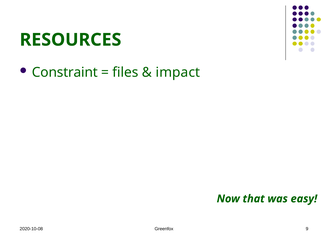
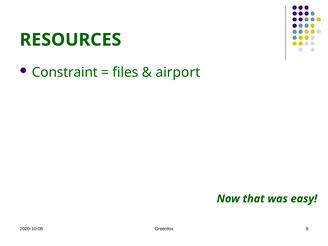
impact: impact -> airport
